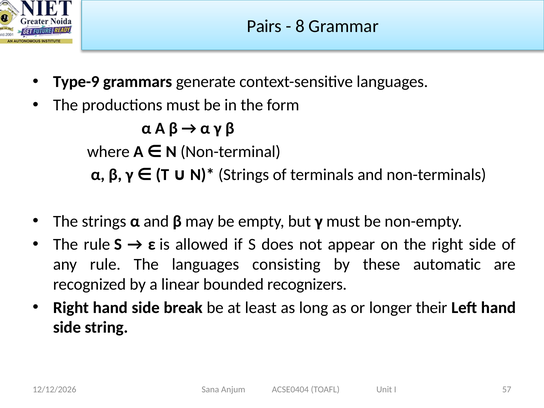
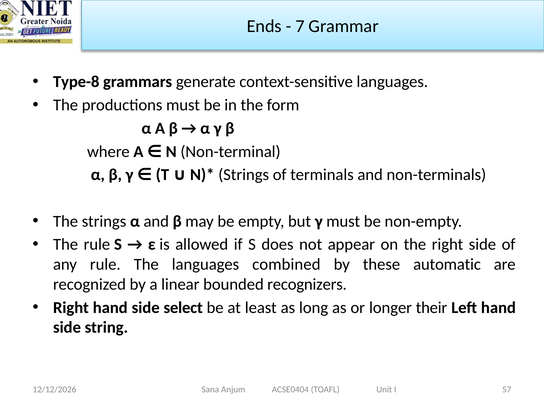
Pairs: Pairs -> Ends
8: 8 -> 7
Type-9: Type-9 -> Type-8
consisting: consisting -> combined
break: break -> select
